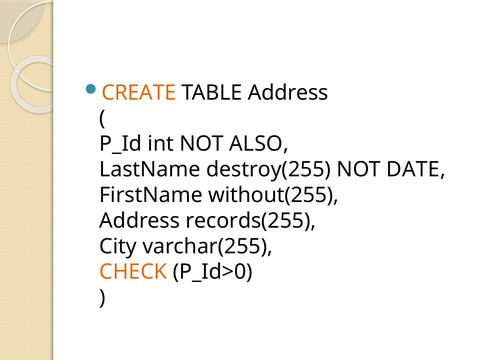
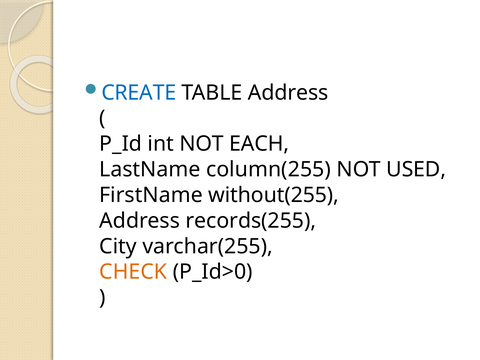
CREATE colour: orange -> blue
ALSO: ALSO -> EACH
destroy(255: destroy(255 -> column(255
DATE: DATE -> USED
